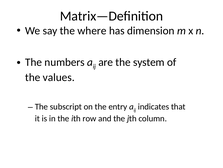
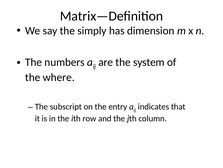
where: where -> simply
values: values -> where
